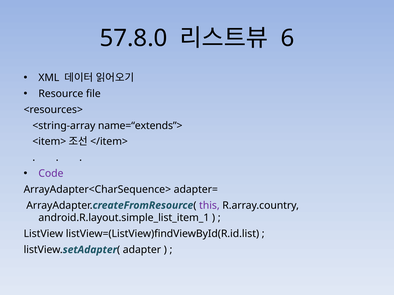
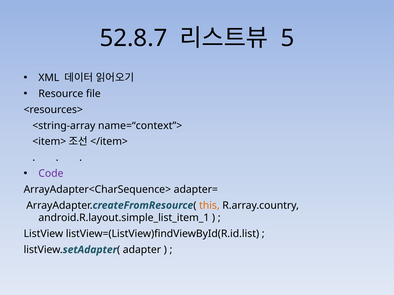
57.8.0: 57.8.0 -> 52.8.7
6: 6 -> 5
name=“extends”>: name=“extends”> -> name=“context”>
this colour: purple -> orange
